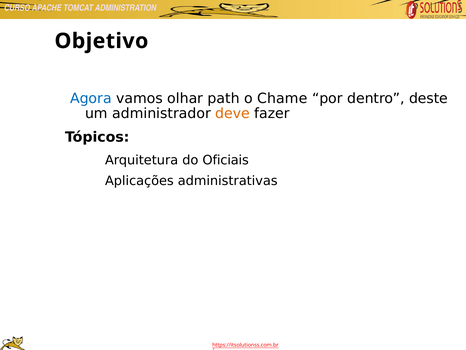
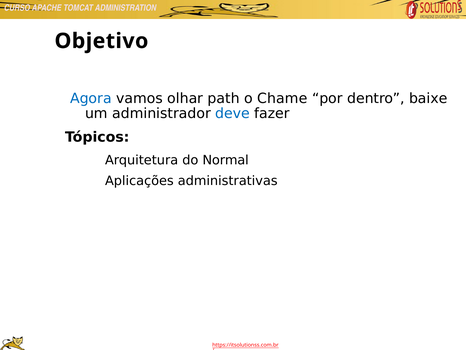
deste: deste -> baixe
deve colour: orange -> blue
Oficiais: Oficiais -> Normal
